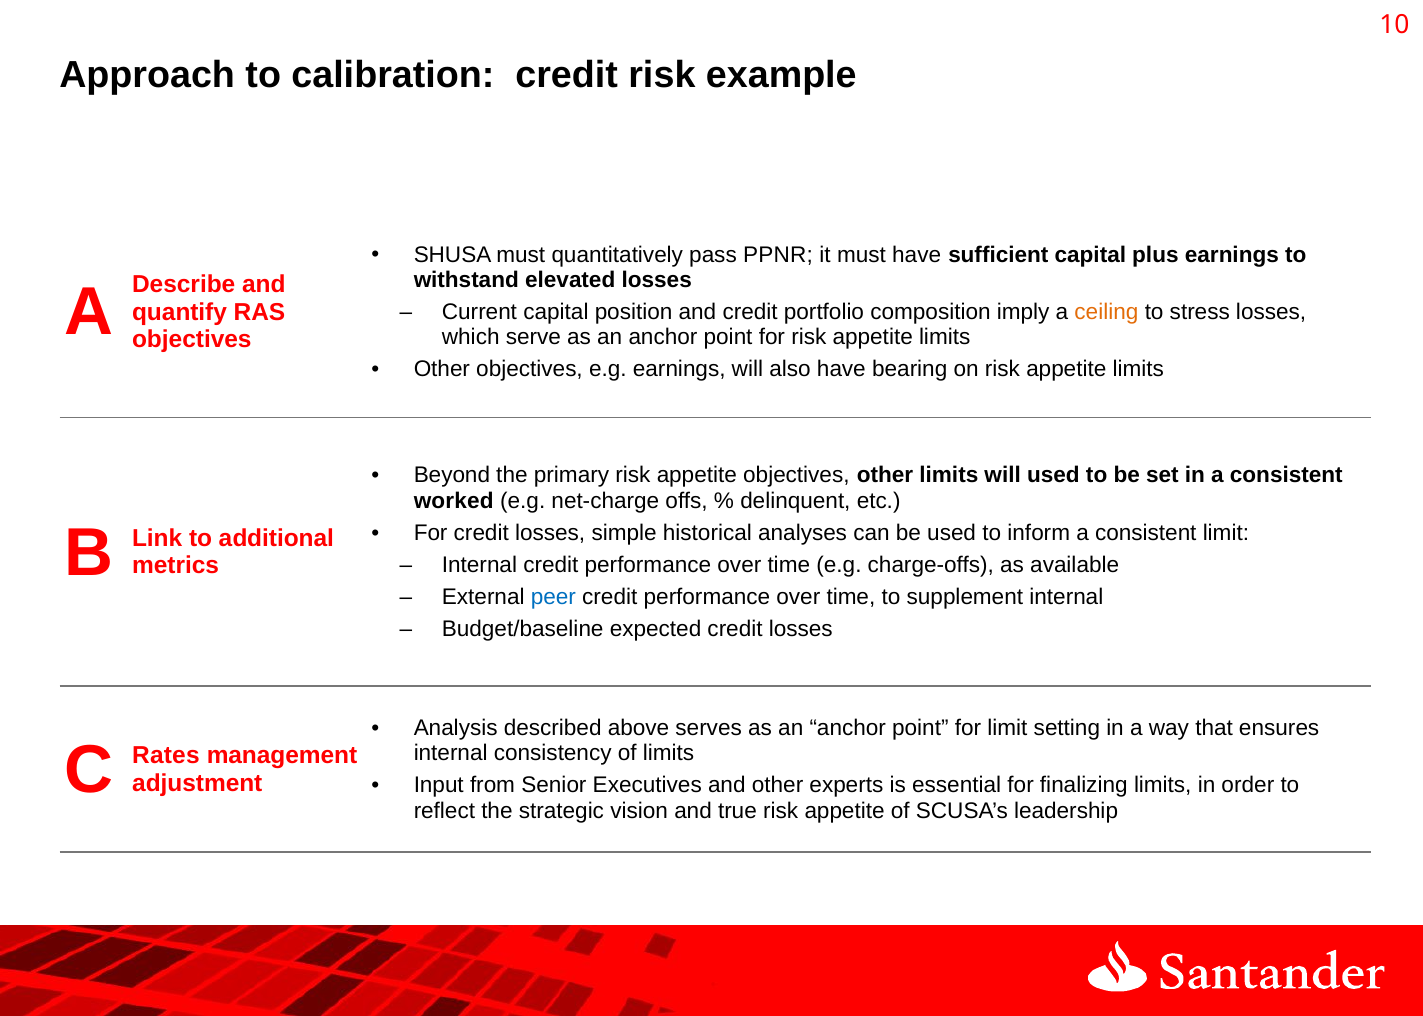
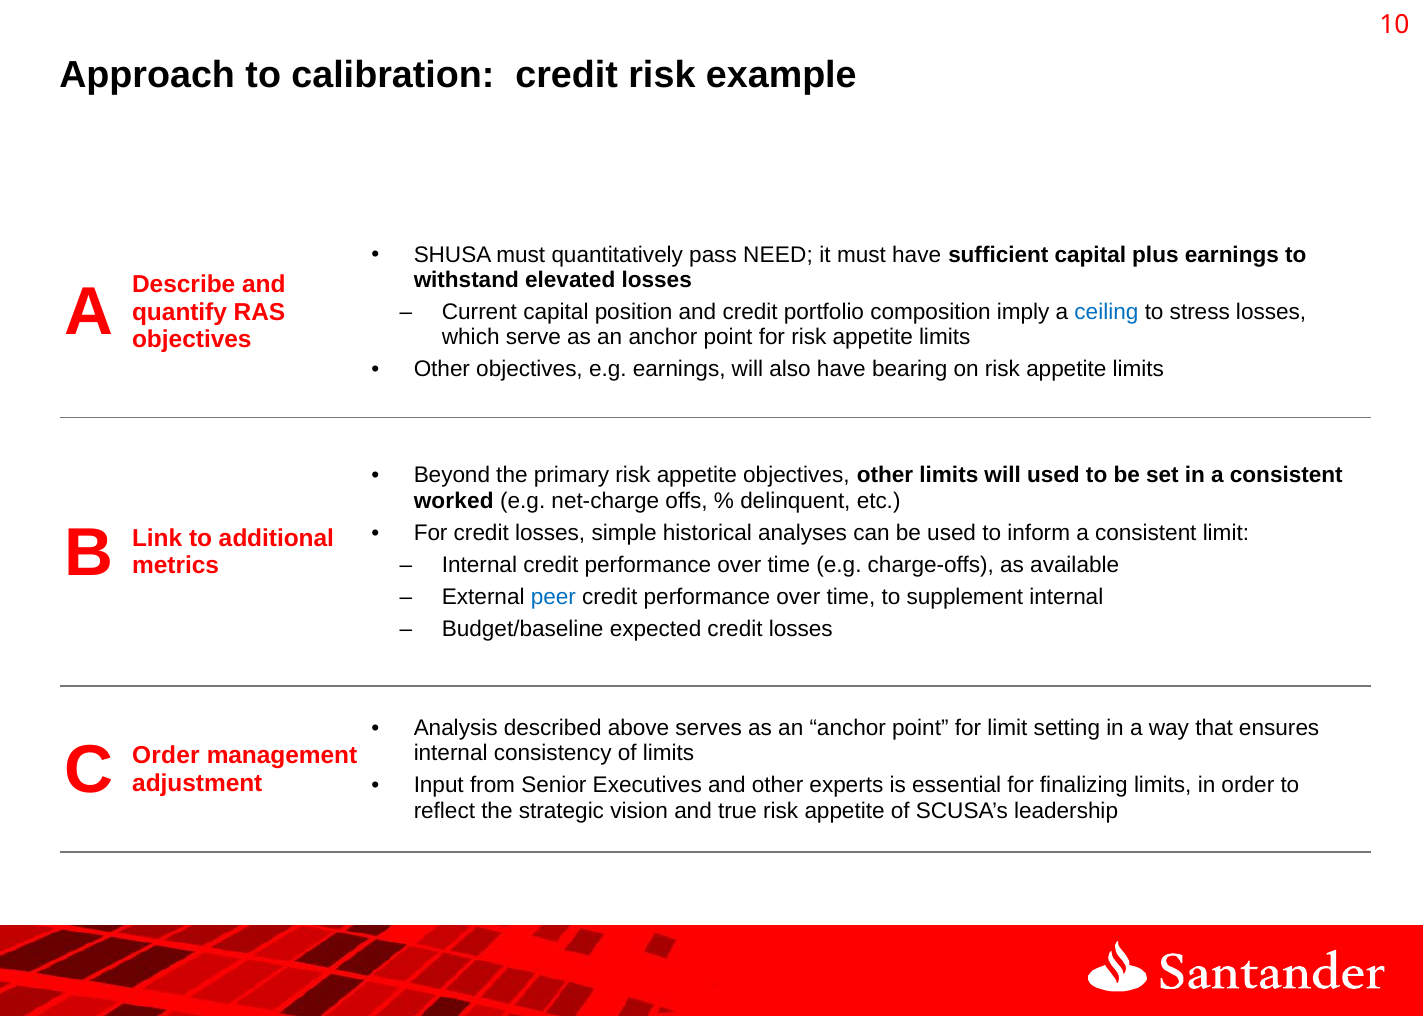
PPNR: PPNR -> NEED
ceiling colour: orange -> blue
C Rates: Rates -> Order
